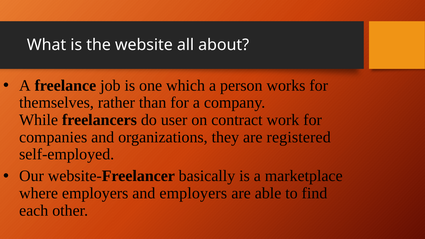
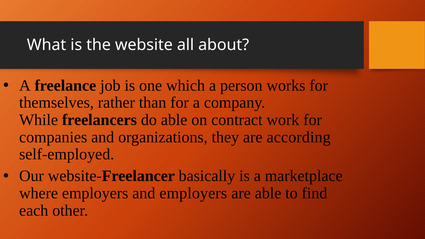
do user: user -> able
registered: registered -> according
